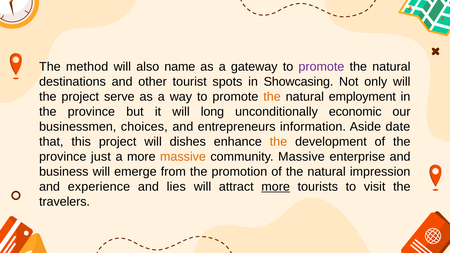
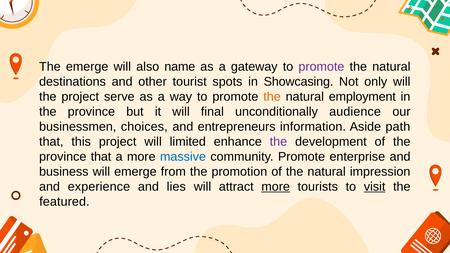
The method: method -> emerge
long: long -> final
economic: economic -> audience
date: date -> path
dishes: dishes -> limited
the at (278, 142) colour: orange -> purple
province just: just -> that
massive at (183, 157) colour: orange -> blue
community Massive: Massive -> Promote
visit underline: none -> present
travelers: travelers -> featured
